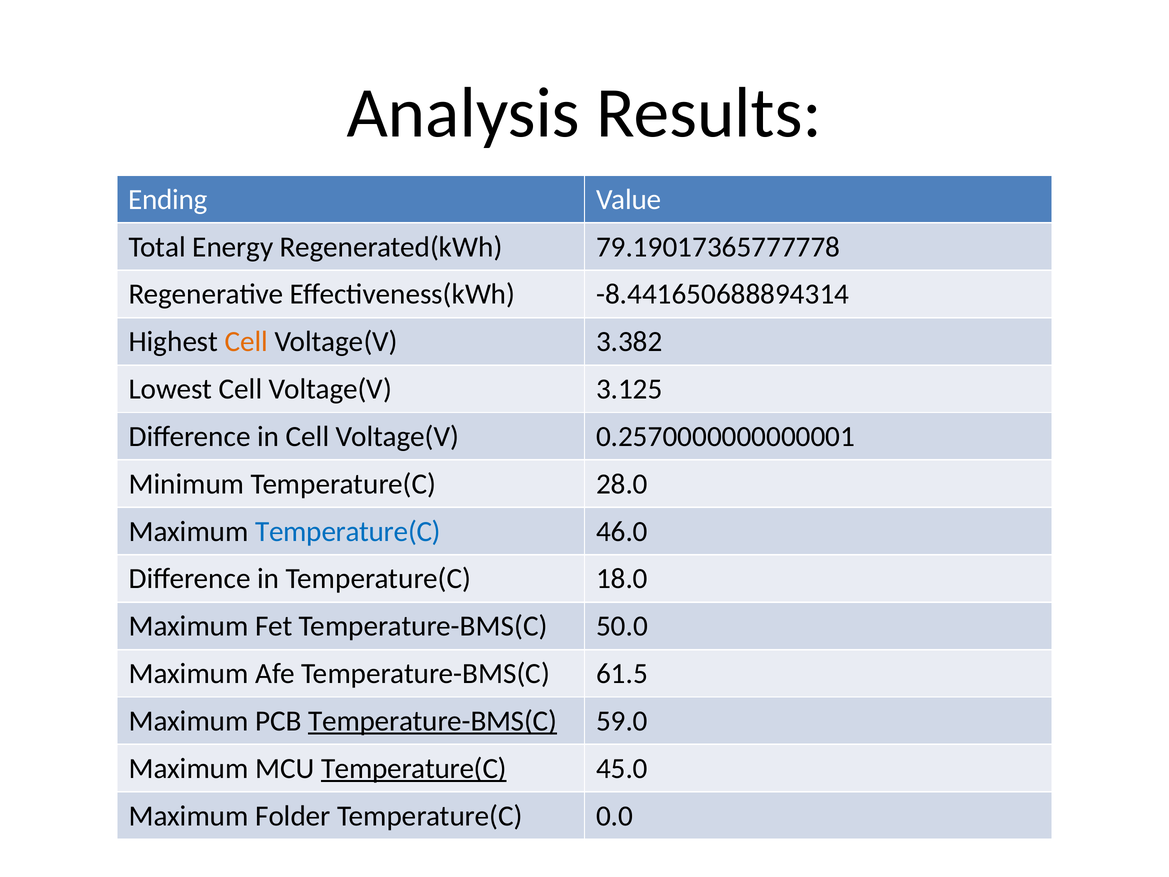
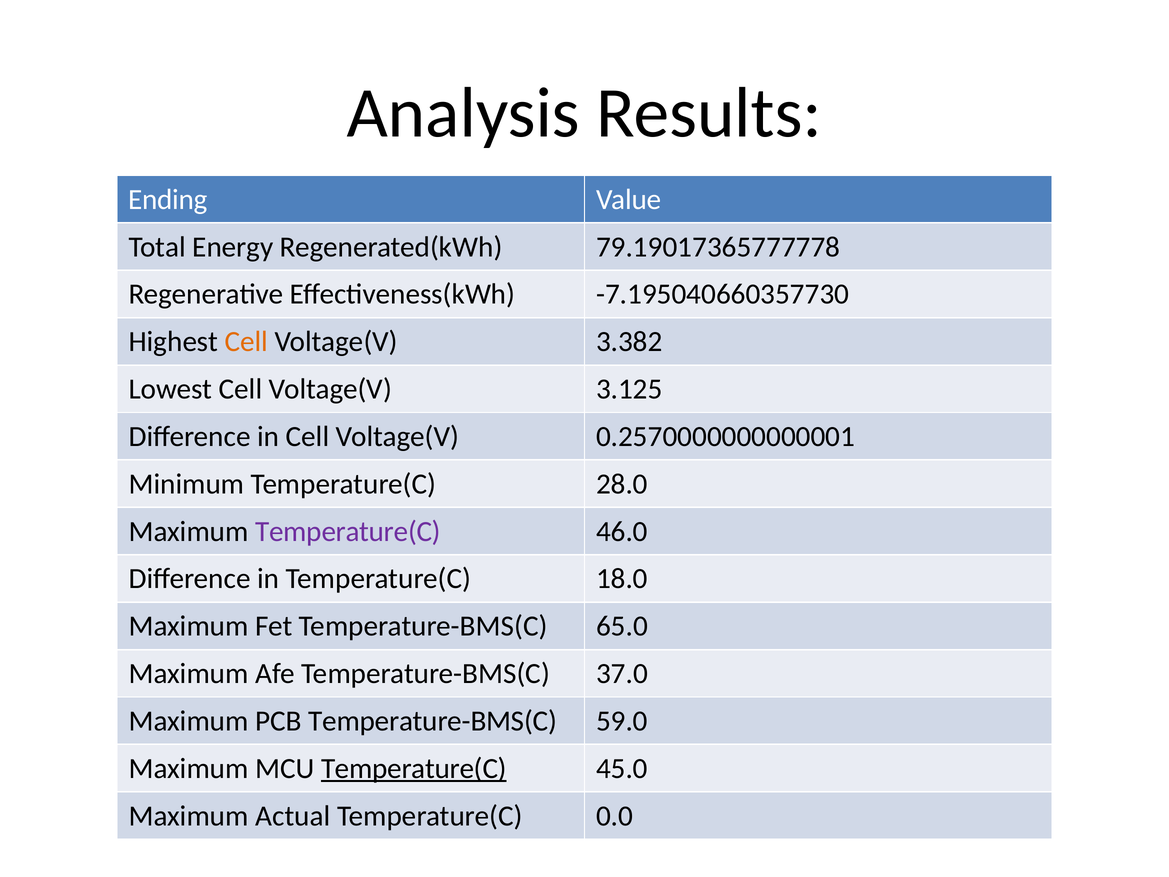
-8.441650688894314: -8.441650688894314 -> -7.195040660357730
Temperature(C at (348, 531) colour: blue -> purple
50.0: 50.0 -> 65.0
61.5: 61.5 -> 37.0
Temperature-BMS(C at (433, 721) underline: present -> none
Folder: Folder -> Actual
